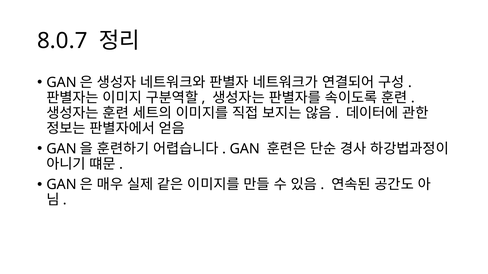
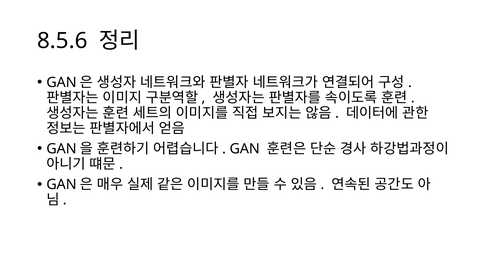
8.0.7: 8.0.7 -> 8.5.6
